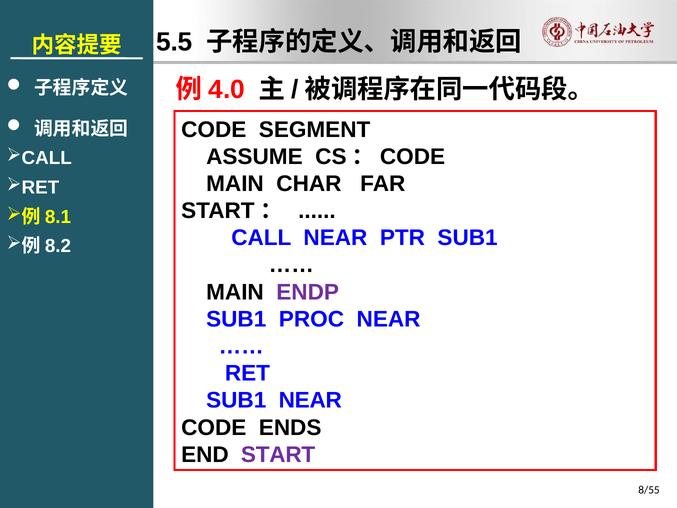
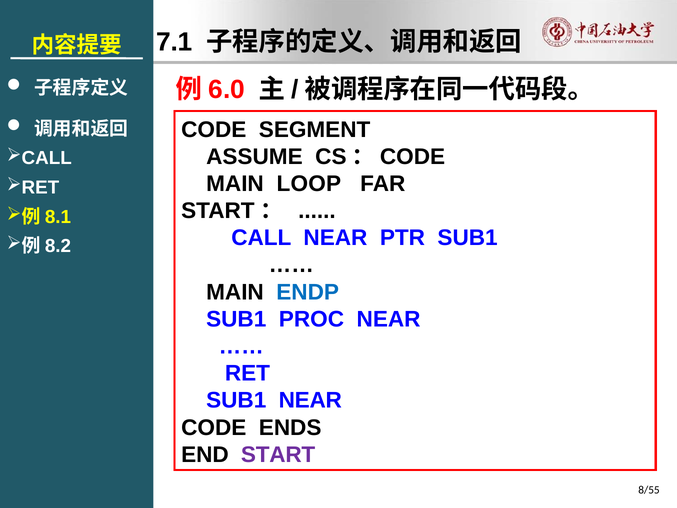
5.5: 5.5 -> 7.1
4.0: 4.0 -> 6.0
CHAR: CHAR -> LOOP
ENDP colour: purple -> blue
